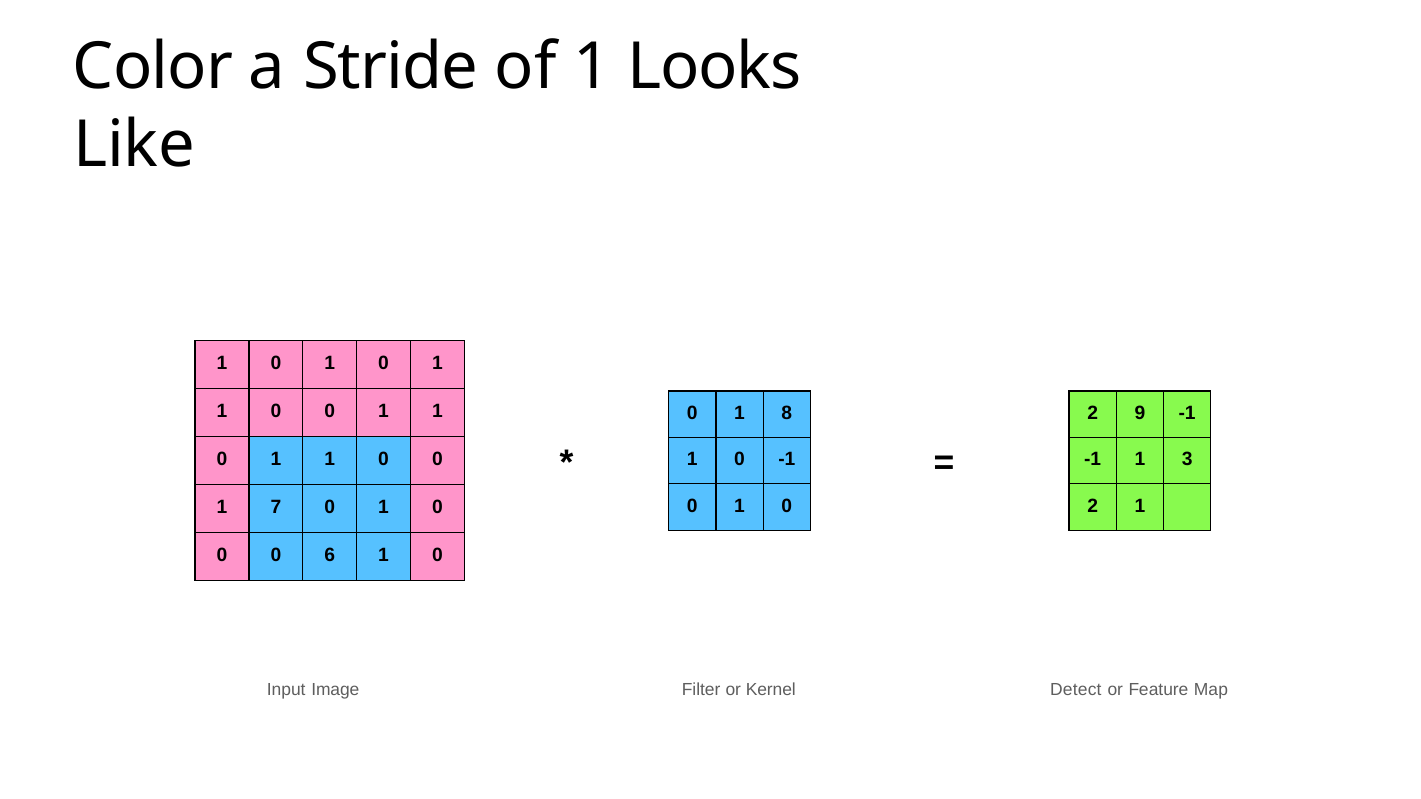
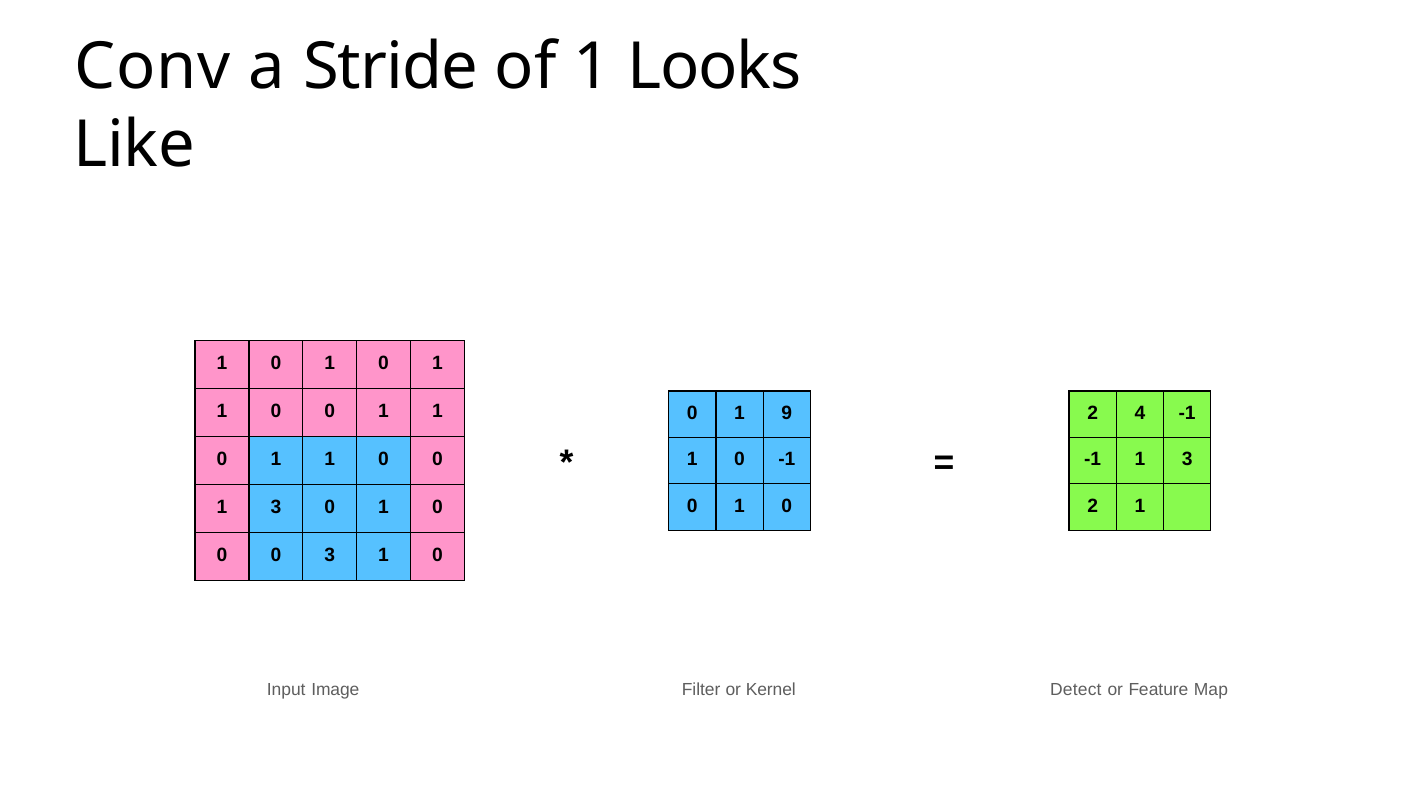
Color: Color -> Conv
8: 8 -> 9
9: 9 -> 4
7 at (276, 507): 7 -> 3
0 6: 6 -> 3
